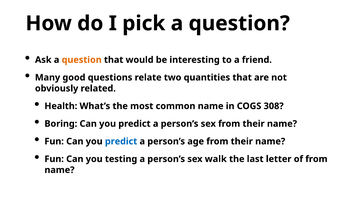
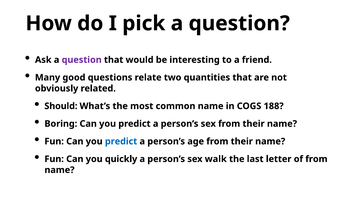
question at (82, 60) colour: orange -> purple
Health: Health -> Should
308: 308 -> 188
testing: testing -> quickly
